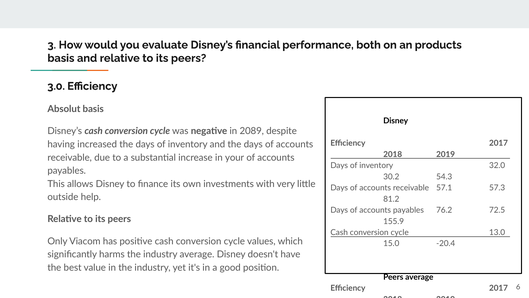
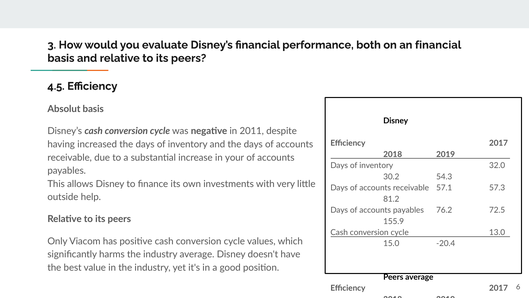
an products: products -> financial
3.0: 3.0 -> 4.5
2089: 2089 -> 2011
